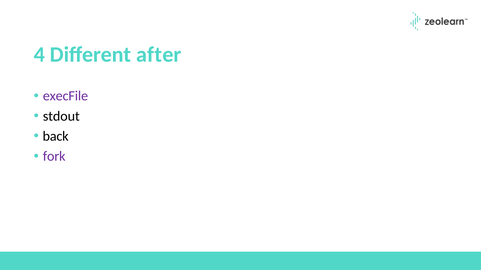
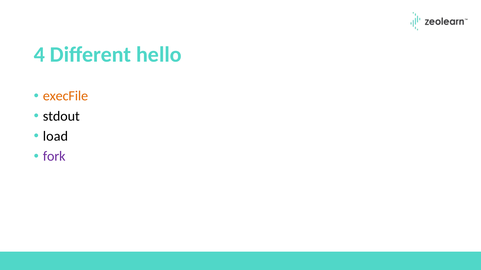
after: after -> hello
execFile colour: purple -> orange
back: back -> load
